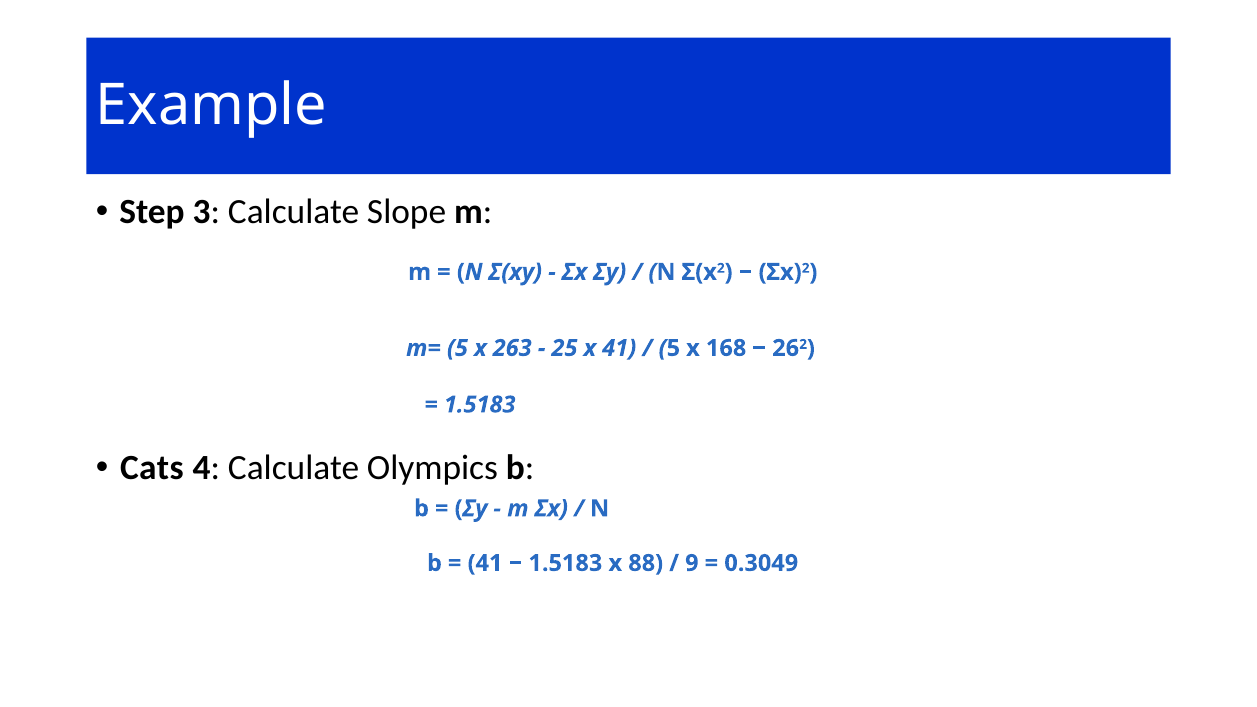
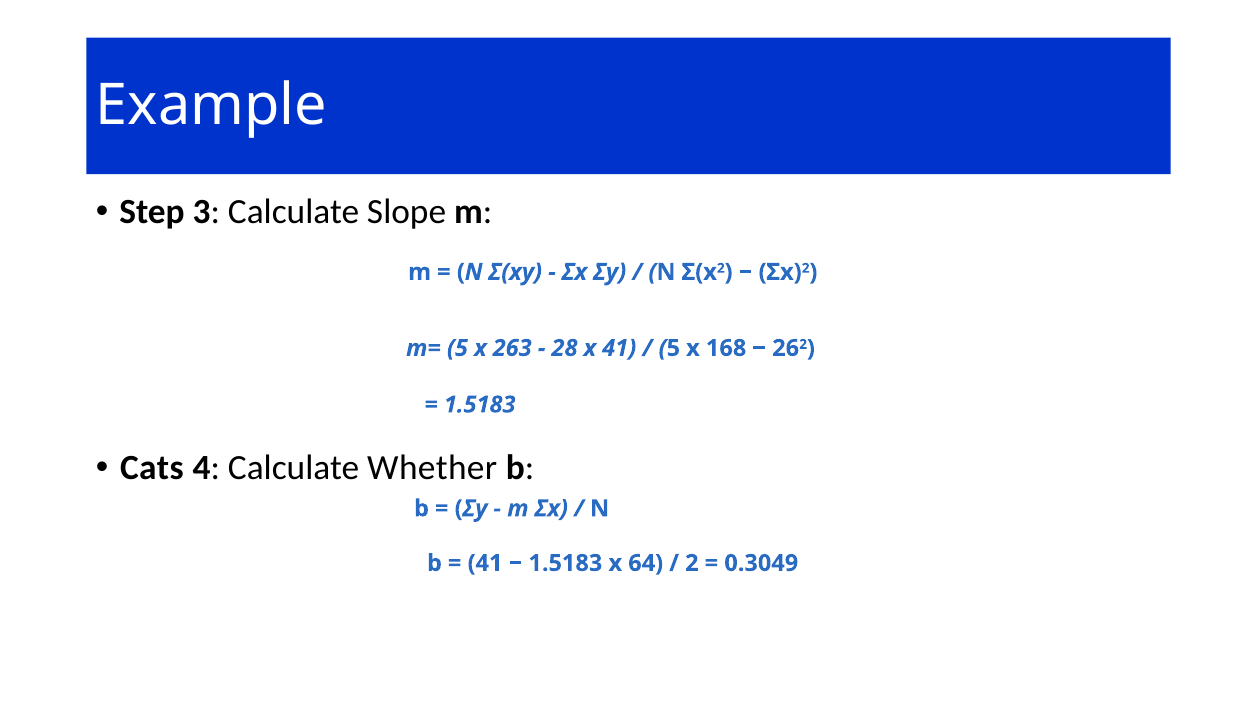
25: 25 -> 28
Olympics: Olympics -> Whether
88: 88 -> 64
9: 9 -> 2
